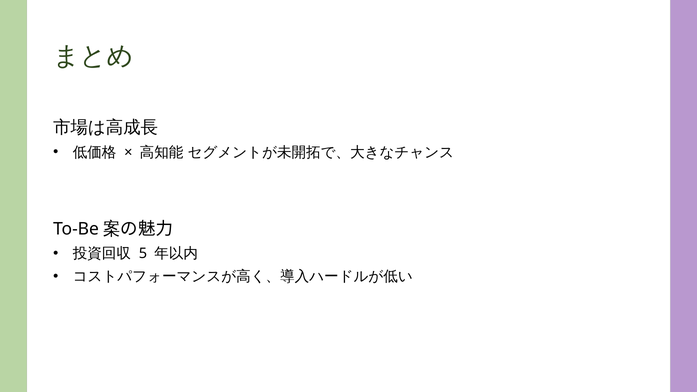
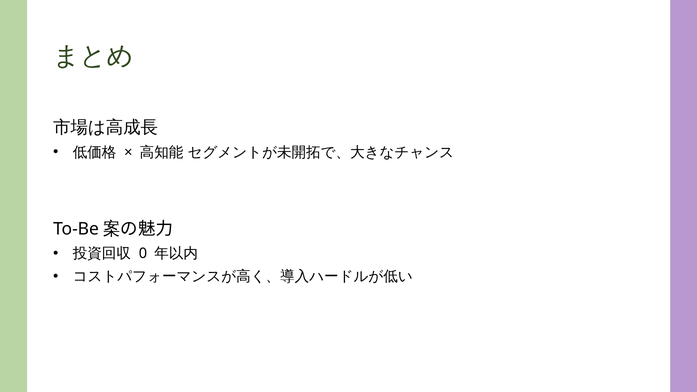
5: 5 -> 0
